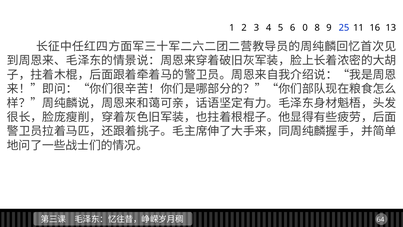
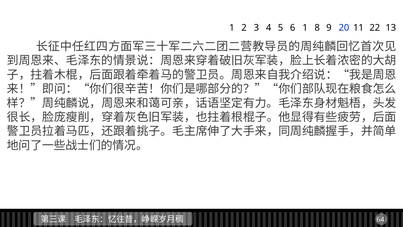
6 0: 0 -> 1
25: 25 -> 20
16: 16 -> 22
